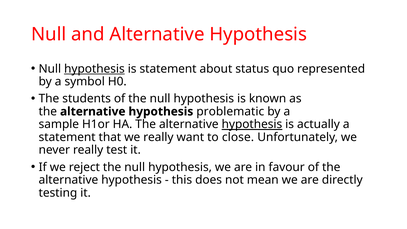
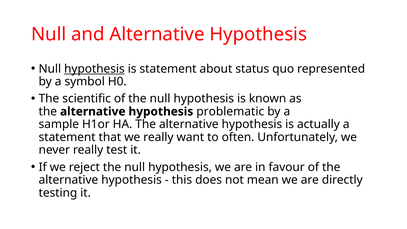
students: students -> scientific
hypothesis at (252, 124) underline: present -> none
close: close -> often
